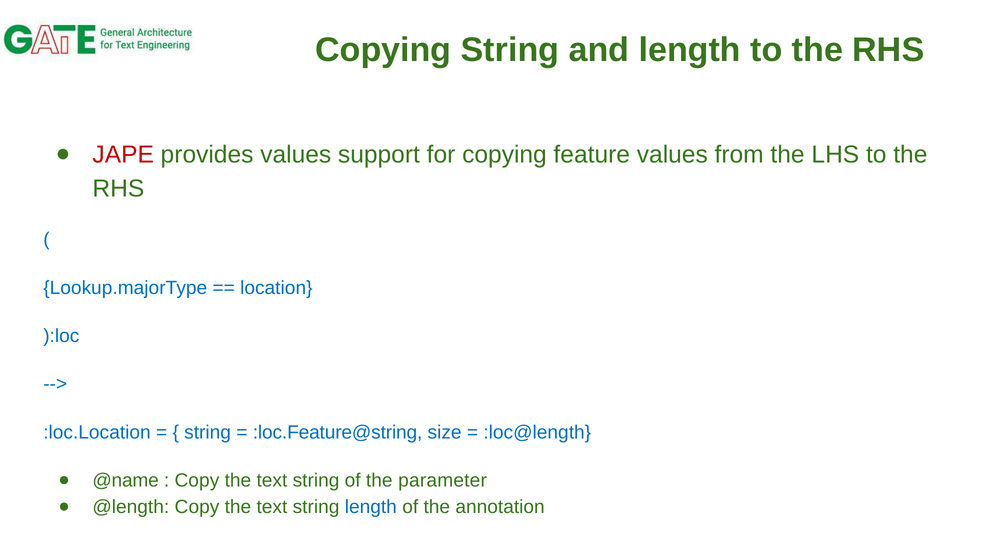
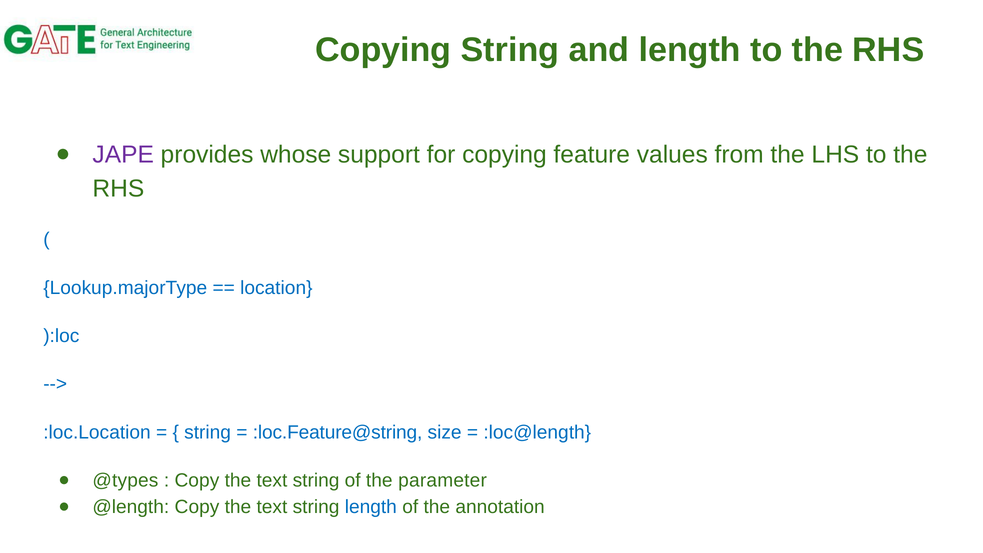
JAPE colour: red -> purple
provides values: values -> whose
@name: @name -> @types
